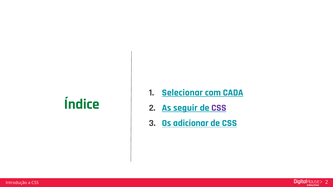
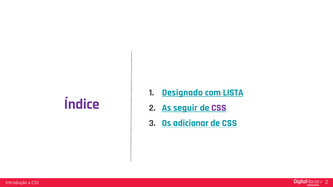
Selecionar: Selecionar -> Designado
CADA: CADA -> LISTA
Índice colour: green -> purple
